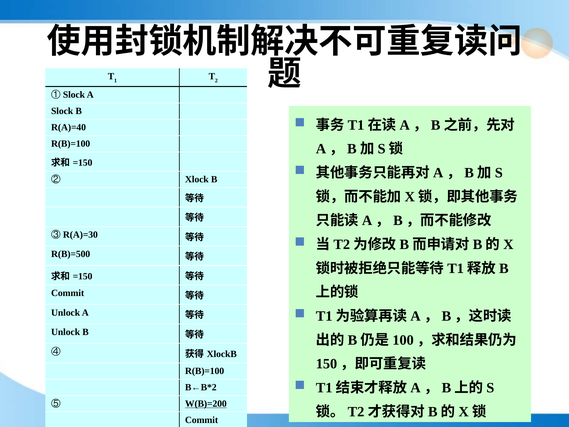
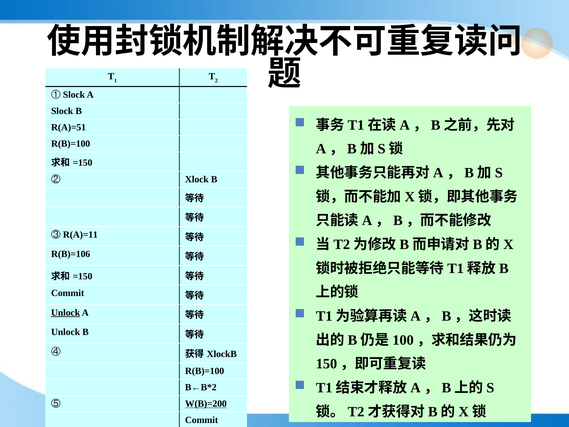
R(A)=40: R(A)=40 -> R(A)=51
R(A)=30: R(A)=30 -> R(A)=11
R(B)=500: R(B)=500 -> R(B)=106
Unlock at (66, 312) underline: none -> present
